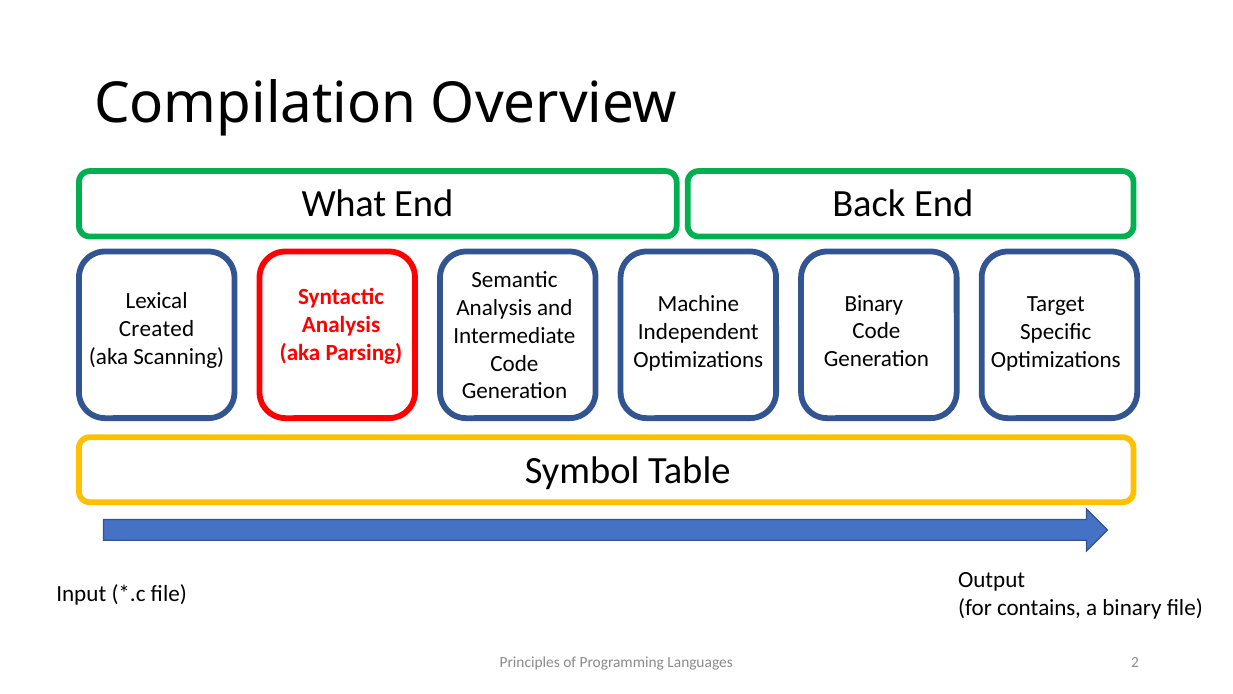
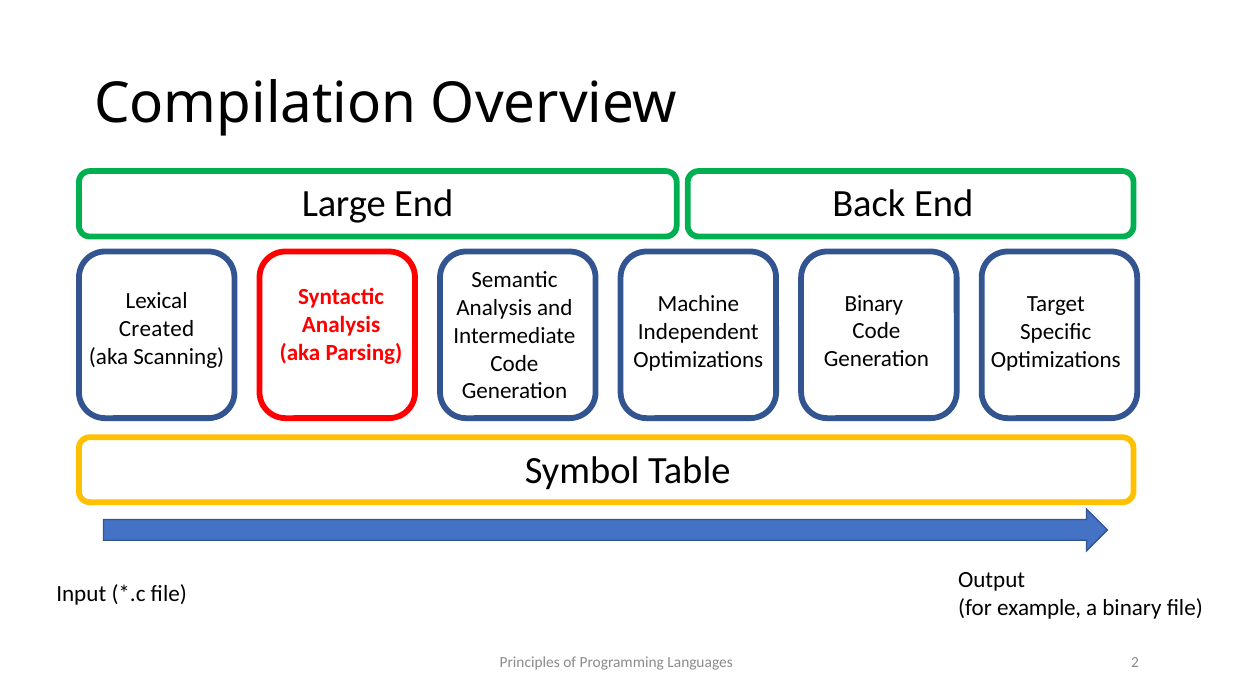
What: What -> Large
contains: contains -> example
